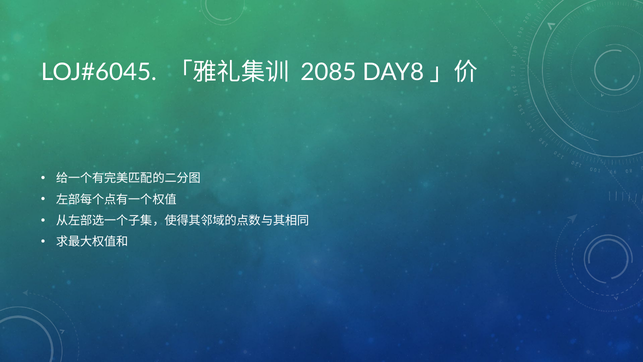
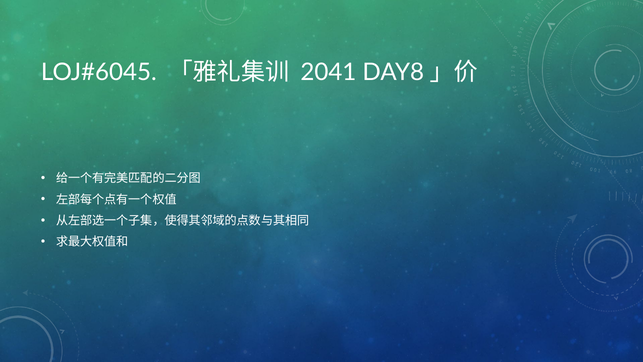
2085: 2085 -> 2041
